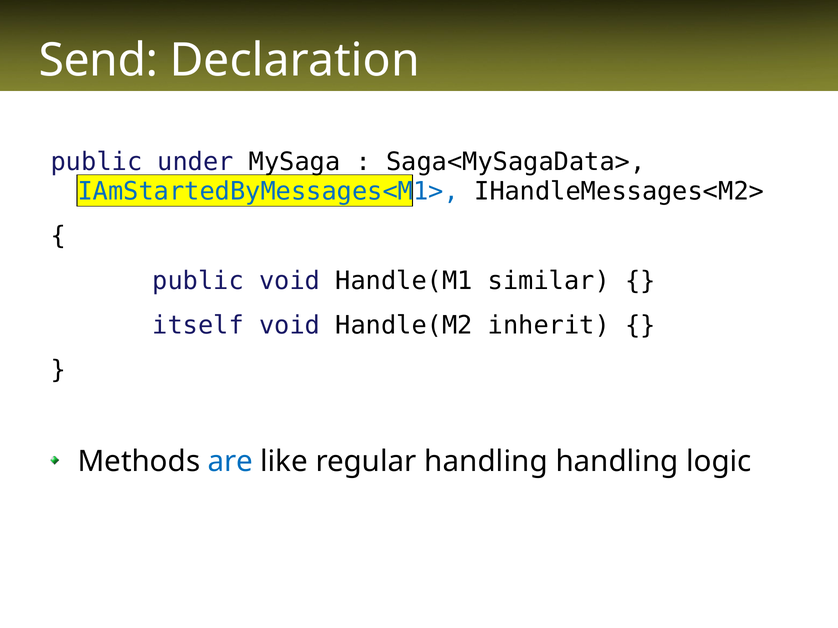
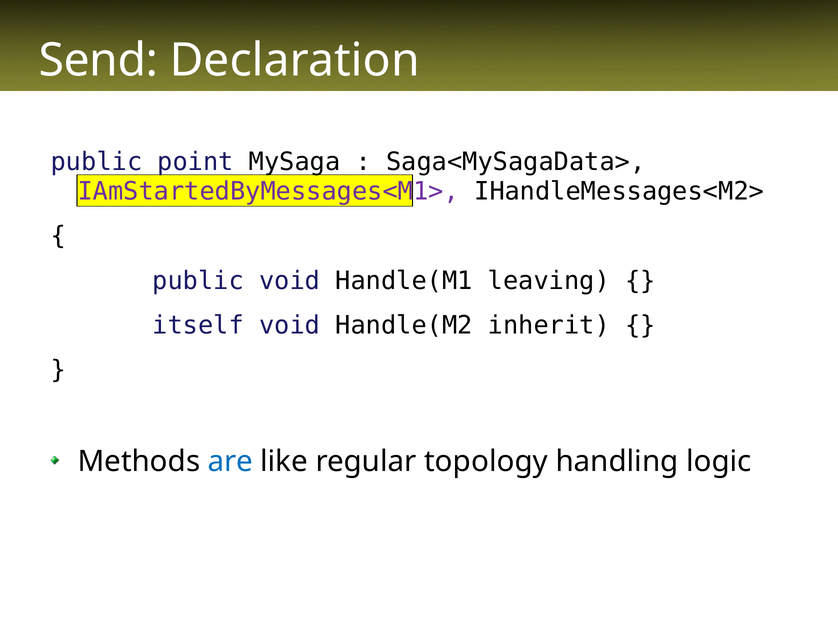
under: under -> point
IAmStartedByMessages<M1> colour: blue -> purple
similar: similar -> leaving
regular handling: handling -> topology
